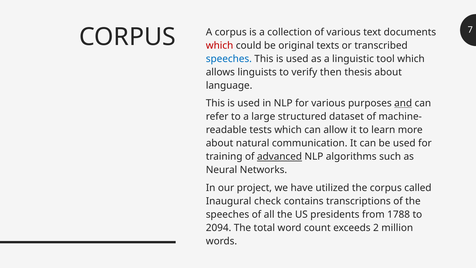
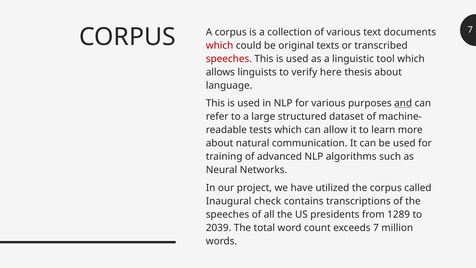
speeches at (229, 59) colour: blue -> red
then: then -> here
advanced underline: present -> none
1788: 1788 -> 1289
2094: 2094 -> 2039
exceeds 2: 2 -> 7
